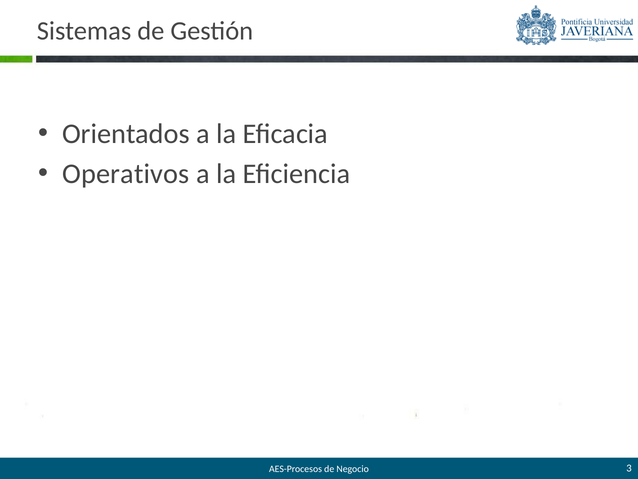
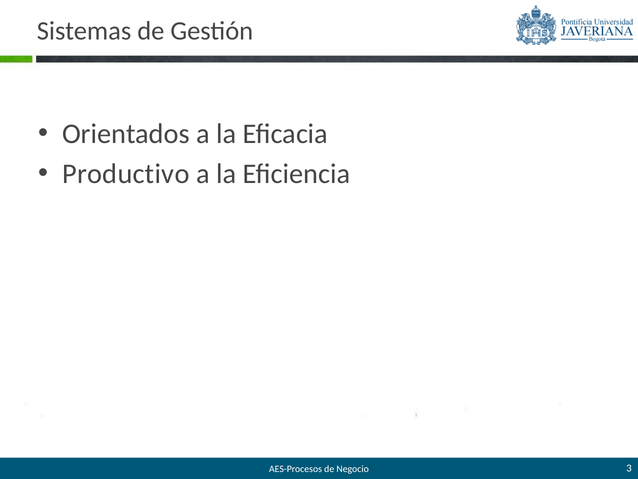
Operativos: Operativos -> Productivo
